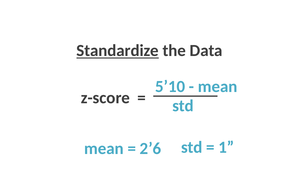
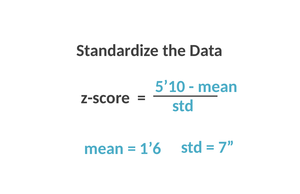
Standardize underline: present -> none
2’6: 2’6 -> 1’6
1: 1 -> 7
